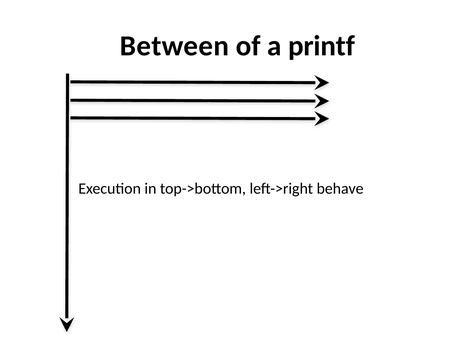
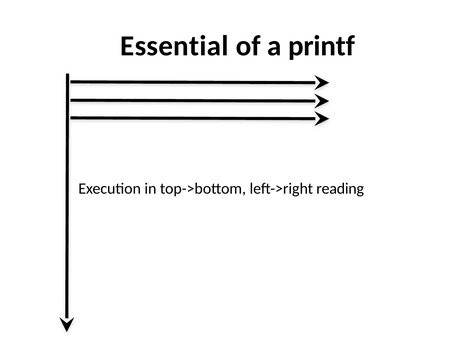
Between: Between -> Essential
behave: behave -> reading
